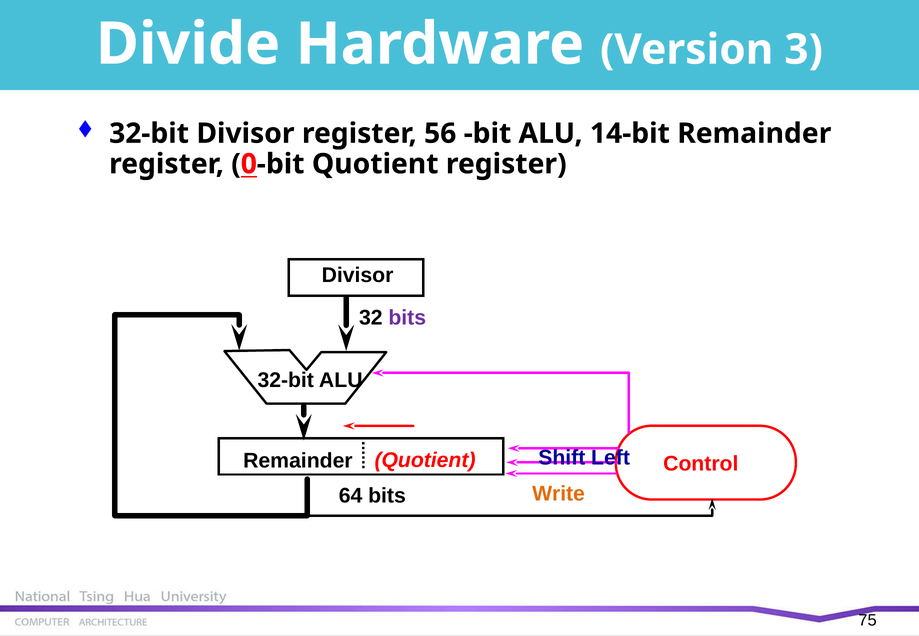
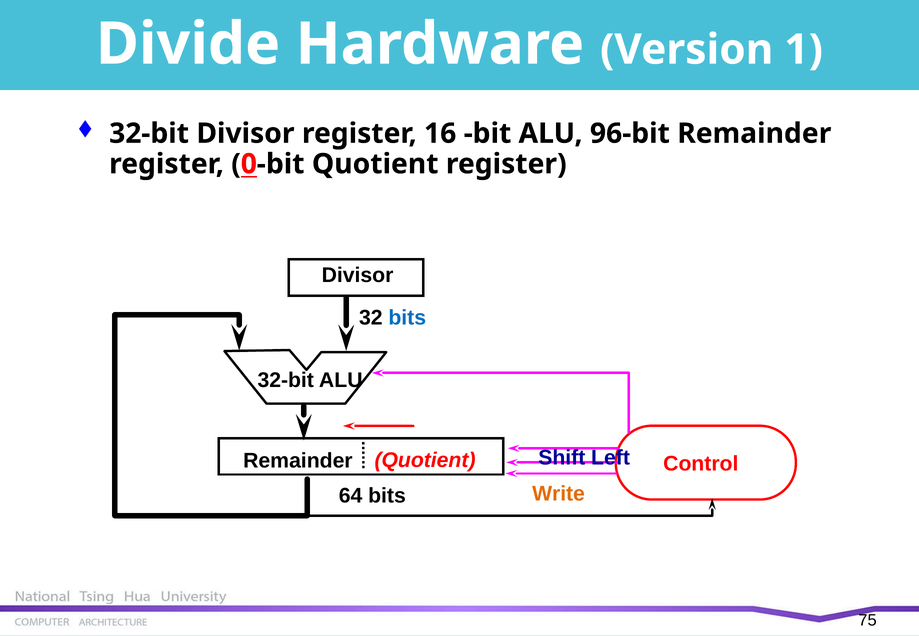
3: 3 -> 1
56: 56 -> 16
14-bit: 14-bit -> 96-bit
bits at (407, 318) colour: purple -> blue
